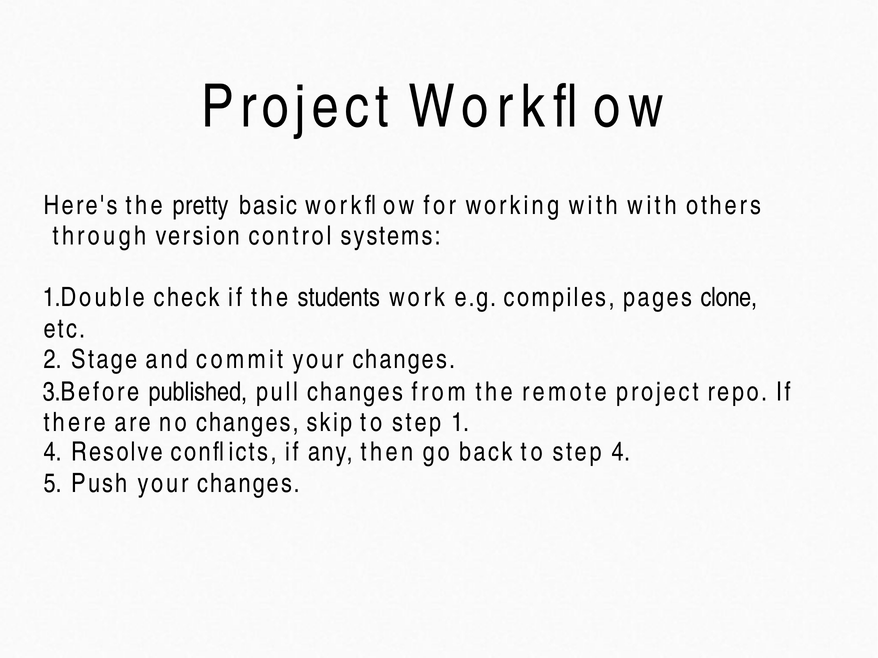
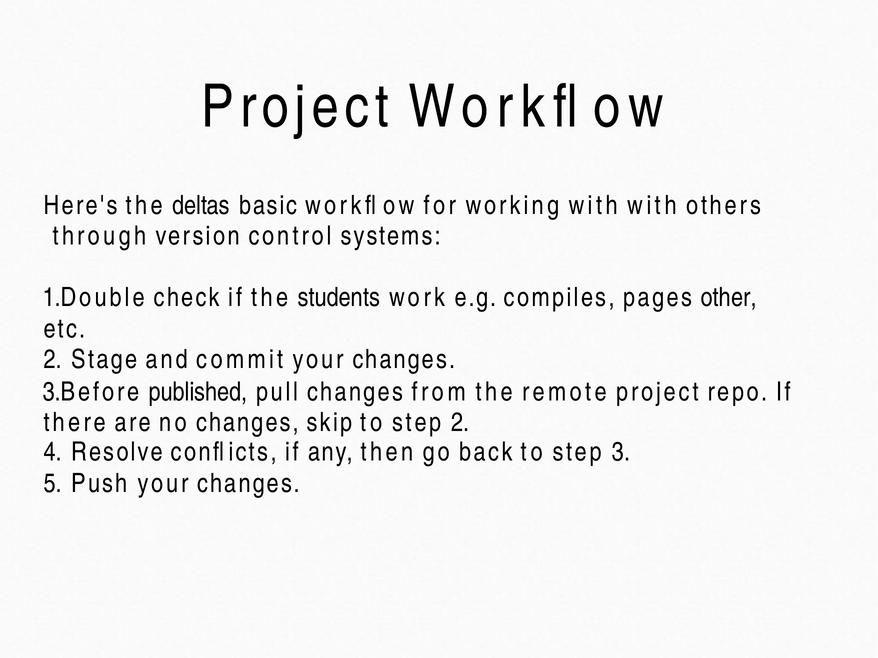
pretty: pretty -> deltas
clone: clone -> other
step 1: 1 -> 2
step 4: 4 -> 3
